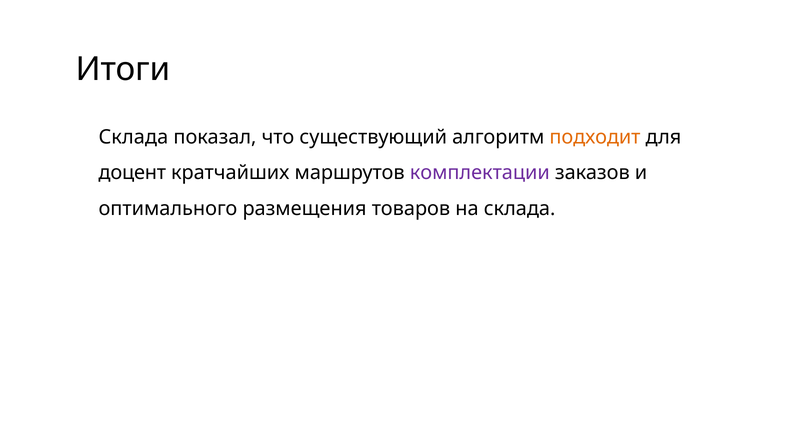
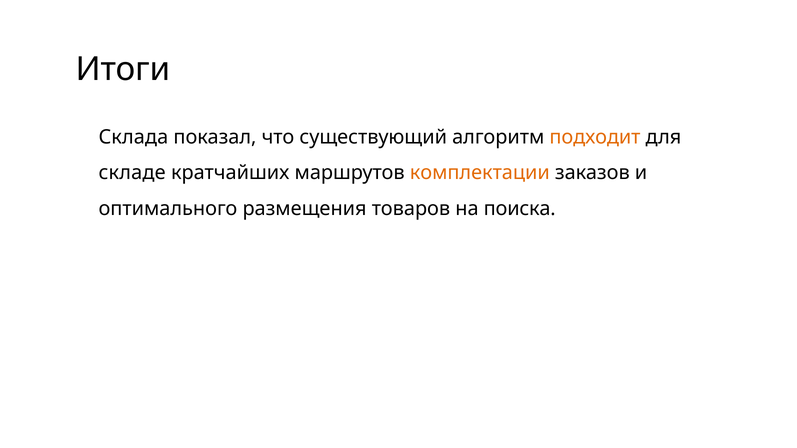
доцент: доцент -> складе
комплектации colour: purple -> orange
на склада: склада -> поиска
